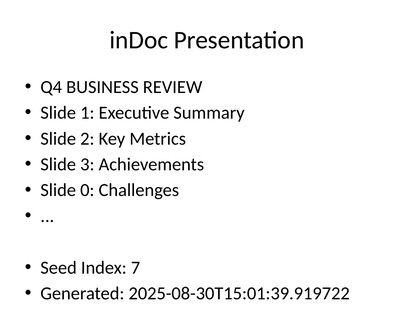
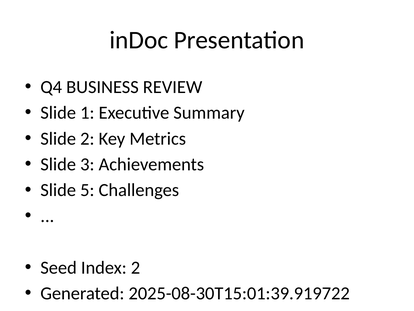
0: 0 -> 5
Index 7: 7 -> 2
